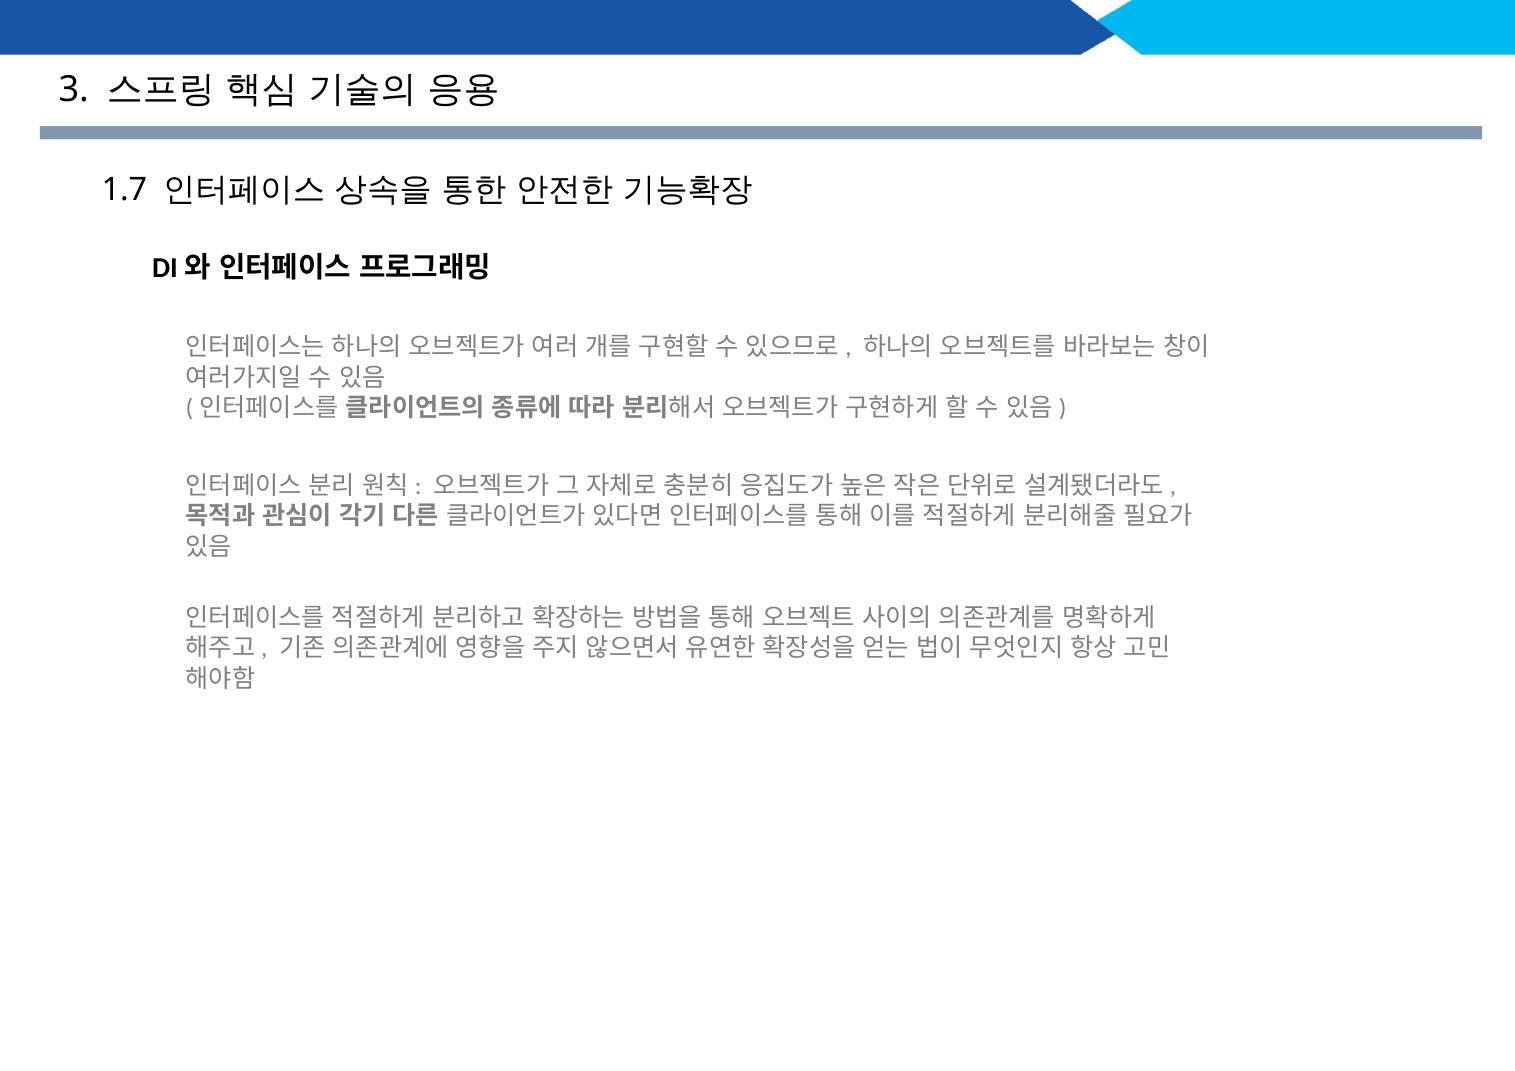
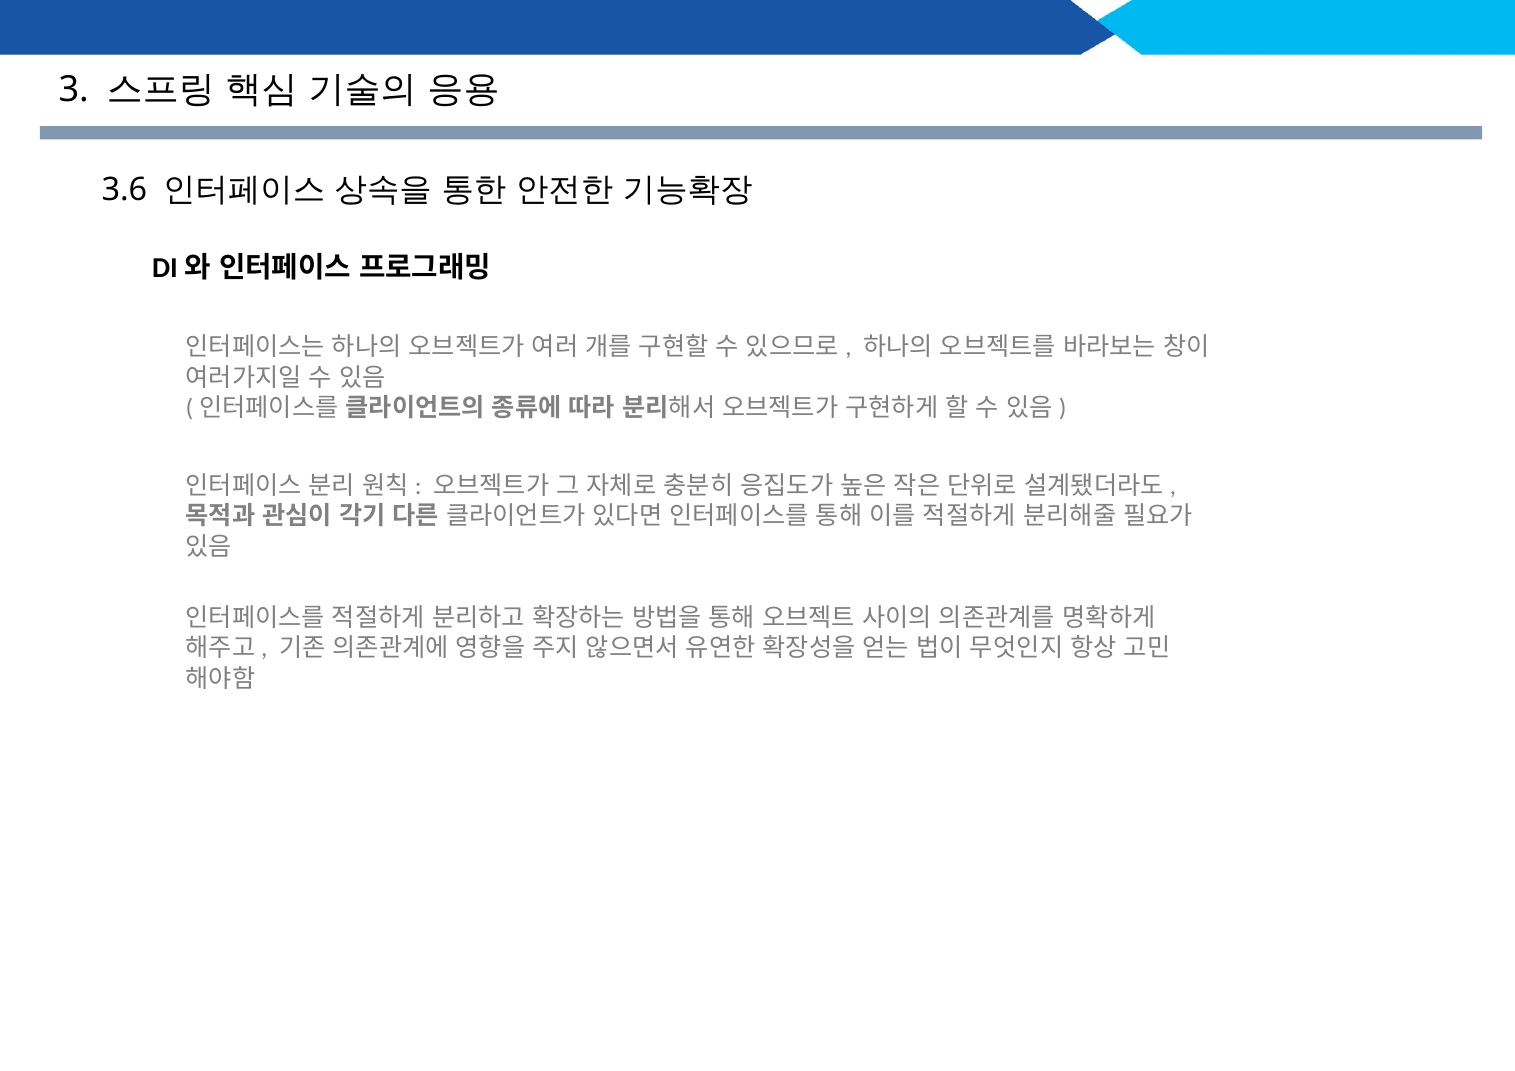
1.7: 1.7 -> 3.6
